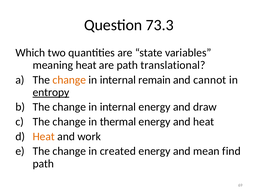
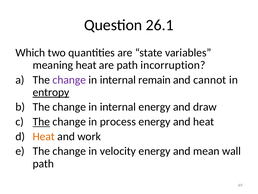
73.3: 73.3 -> 26.1
translational: translational -> incorruption
change at (69, 80) colour: orange -> purple
The at (41, 121) underline: none -> present
thermal: thermal -> process
created: created -> velocity
find: find -> wall
